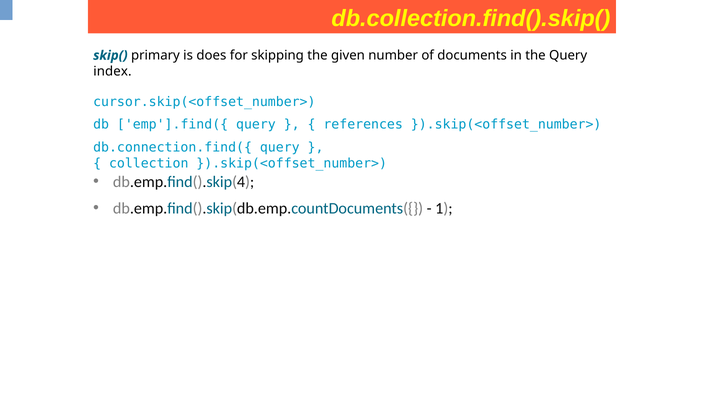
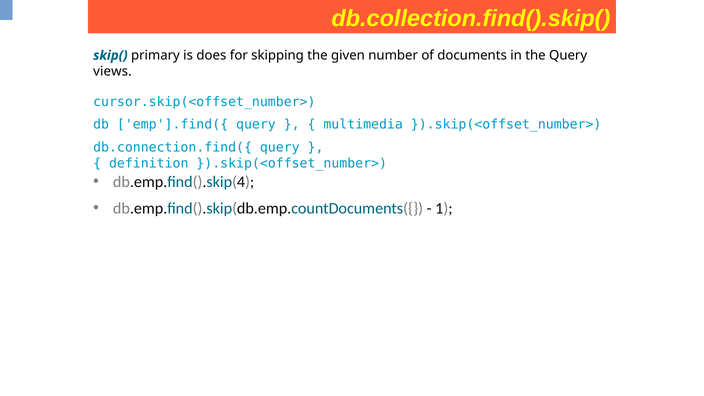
index: index -> views
references: references -> multimedia
collection: collection -> definition
